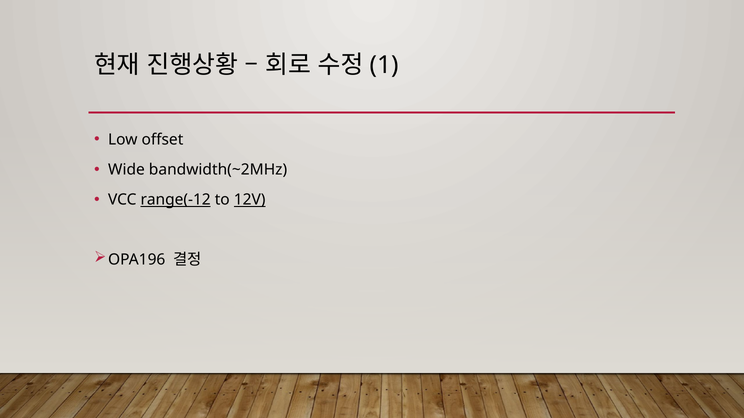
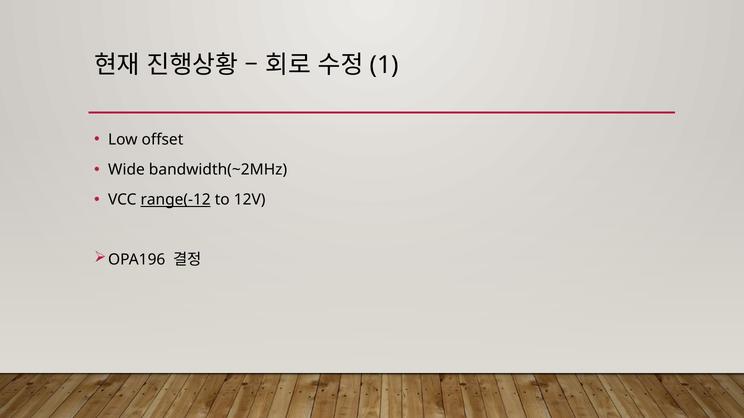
12V underline: present -> none
